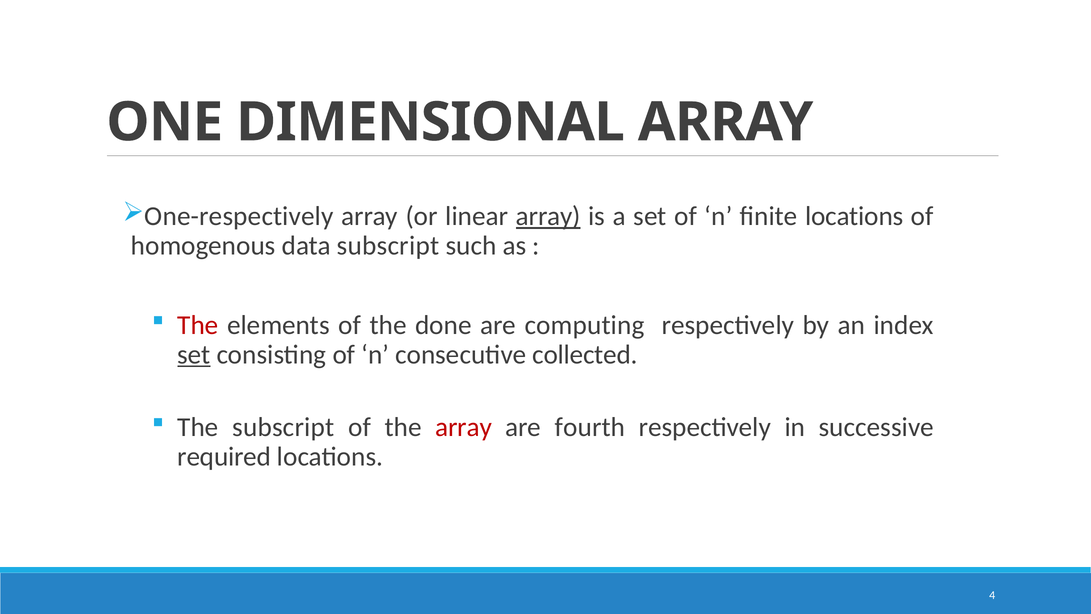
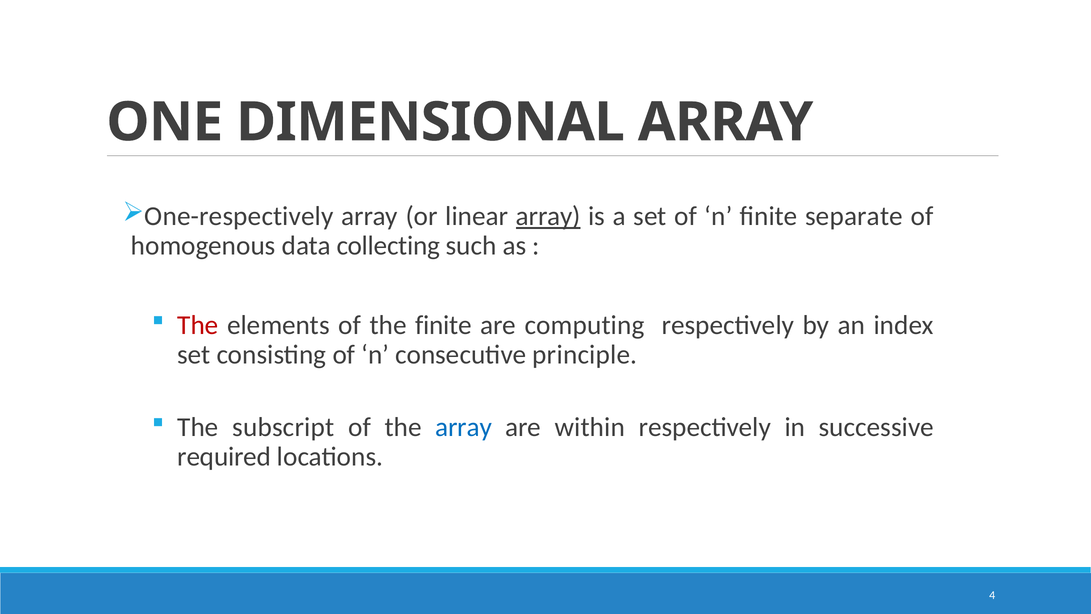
finite locations: locations -> separate
data subscript: subscript -> collecting
the done: done -> finite
set at (194, 354) underline: present -> none
collected: collected -> principle
array at (464, 427) colour: red -> blue
fourth: fourth -> within
